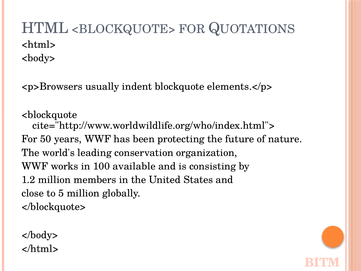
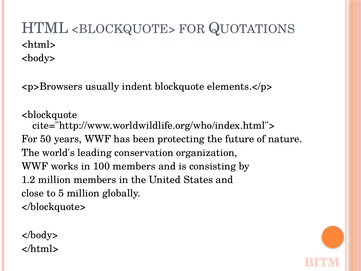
100 available: available -> members
